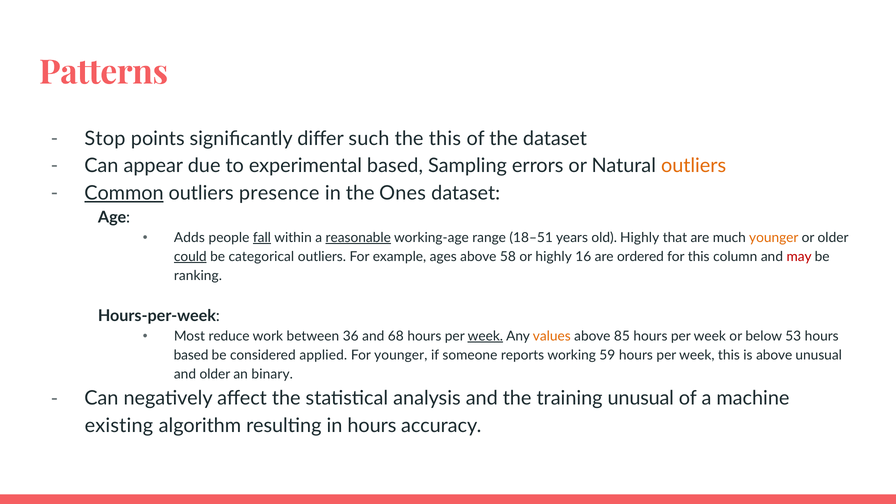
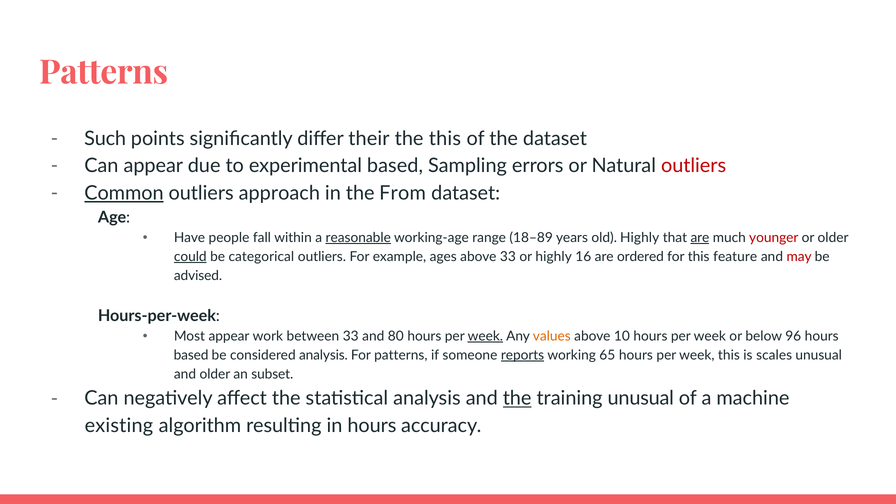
Stop: Stop -> Such
such: such -> their
outliers at (694, 166) colour: orange -> red
presence: presence -> approach
Ones: Ones -> From
Adds: Adds -> Have
fall underline: present -> none
18–51: 18–51 -> 18–89
are at (700, 238) underline: none -> present
younger at (774, 238) colour: orange -> red
above 58: 58 -> 33
column: column -> feature
ranking: ranking -> advised
Most reduce: reduce -> appear
between 36: 36 -> 33
68: 68 -> 80
85: 85 -> 10
53: 53 -> 96
considered applied: applied -> analysis
For younger: younger -> patterns
reports underline: none -> present
59: 59 -> 65
is above: above -> scales
binary: binary -> subset
the at (517, 398) underline: none -> present
